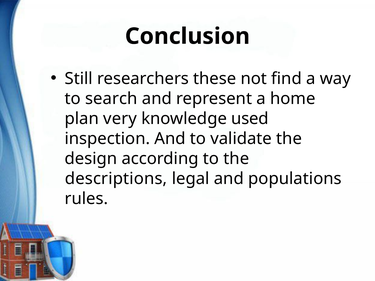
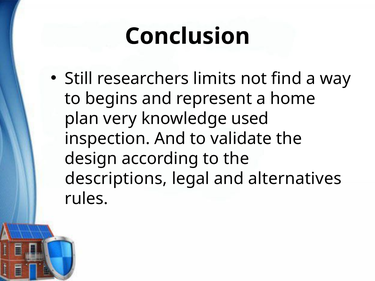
these: these -> limits
search: search -> begins
populations: populations -> alternatives
